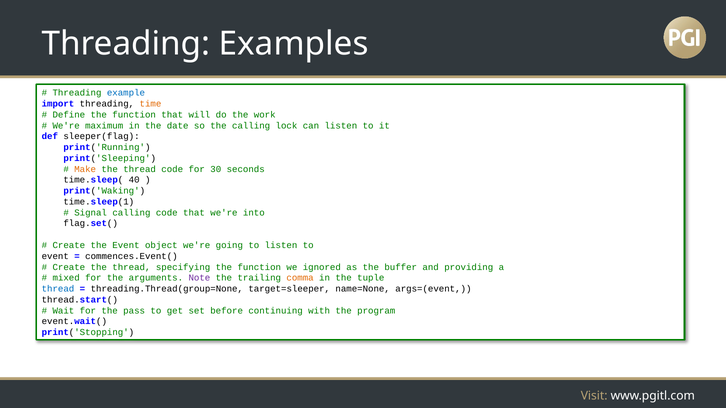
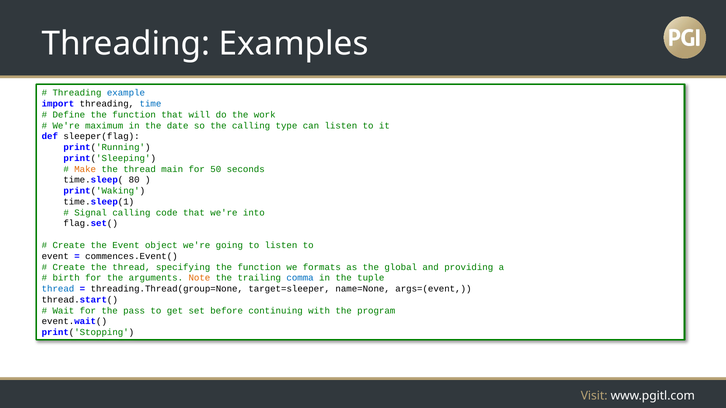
time colour: orange -> blue
lock: lock -> type
thread code: code -> main
30: 30 -> 50
40: 40 -> 80
ignored: ignored -> formats
buffer: buffer -> global
mixed: mixed -> birth
Note colour: purple -> orange
comma colour: orange -> blue
